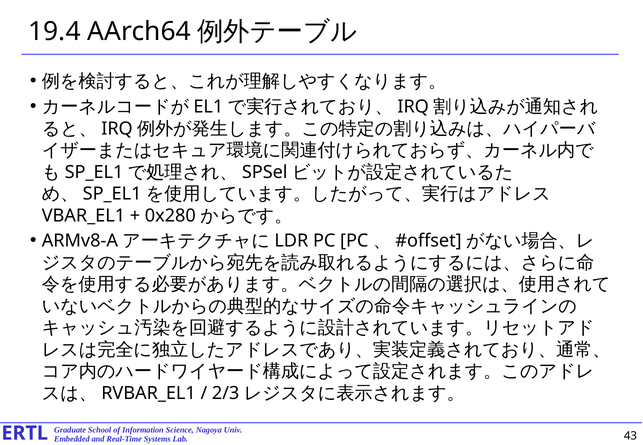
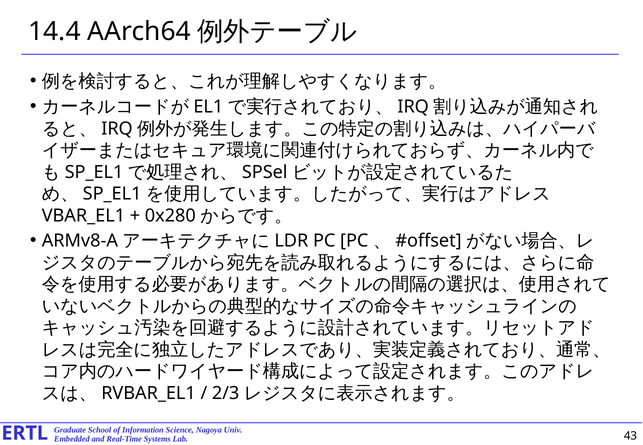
19.4: 19.4 -> 14.4
